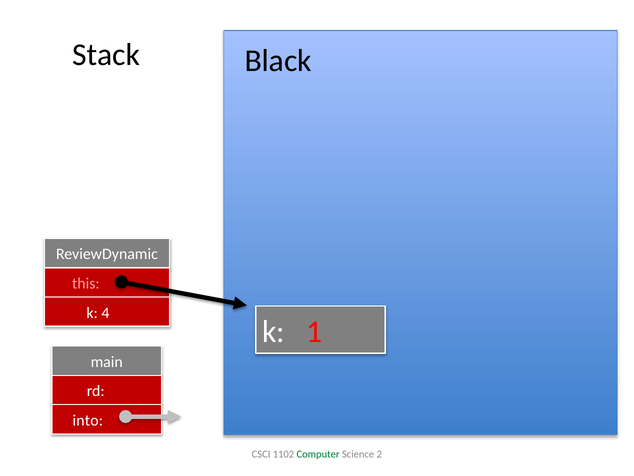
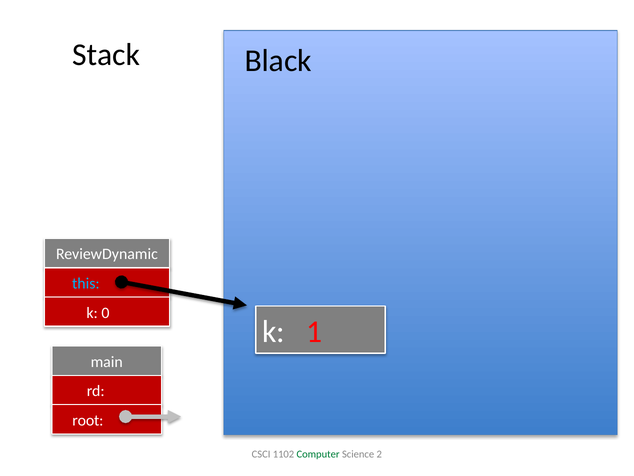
this colour: pink -> light blue
4: 4 -> 0
into: into -> root
